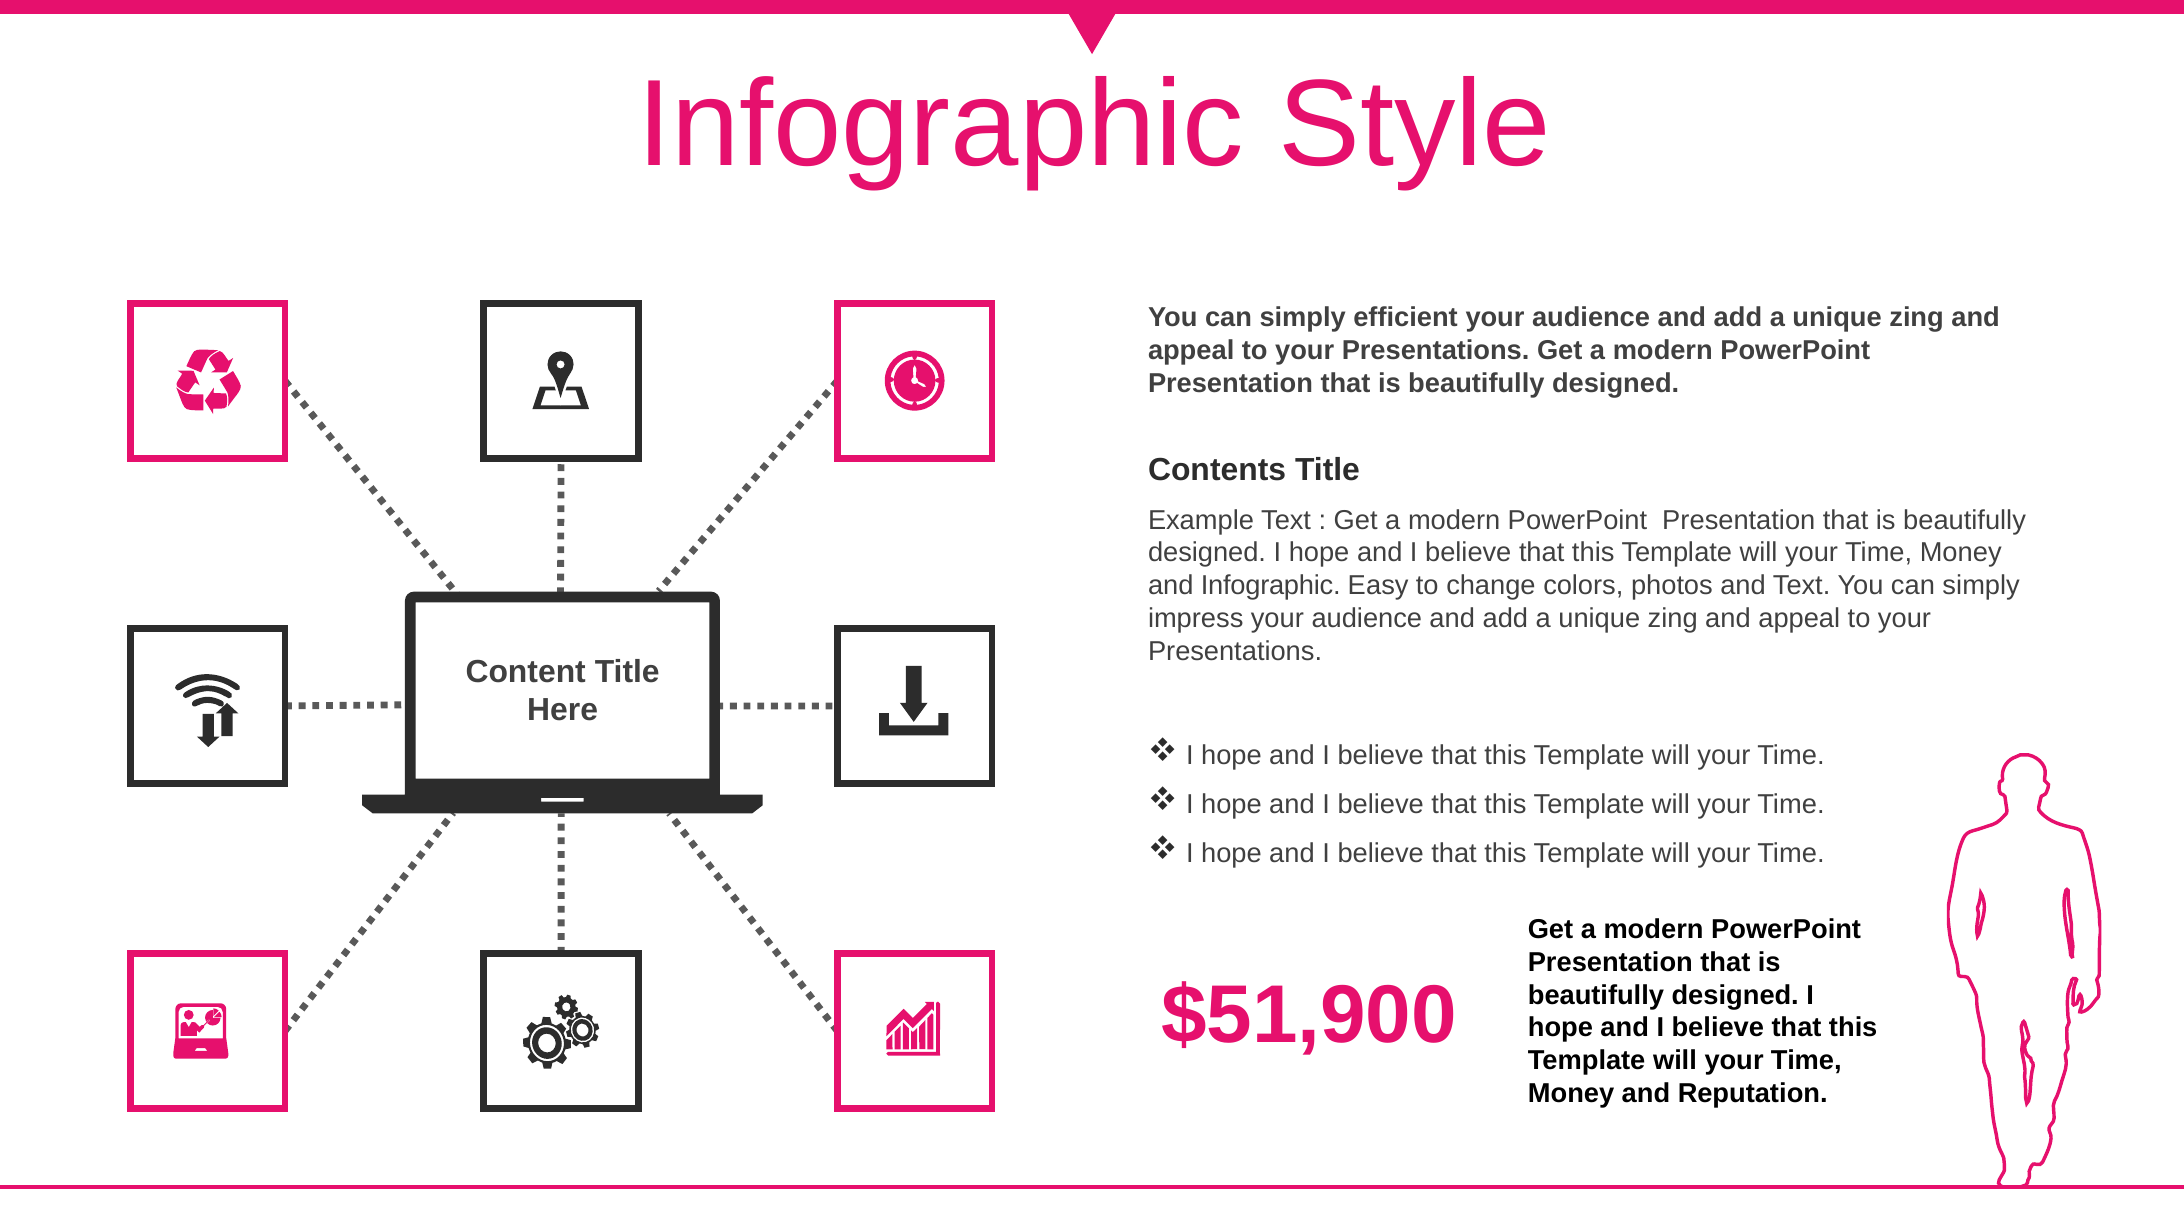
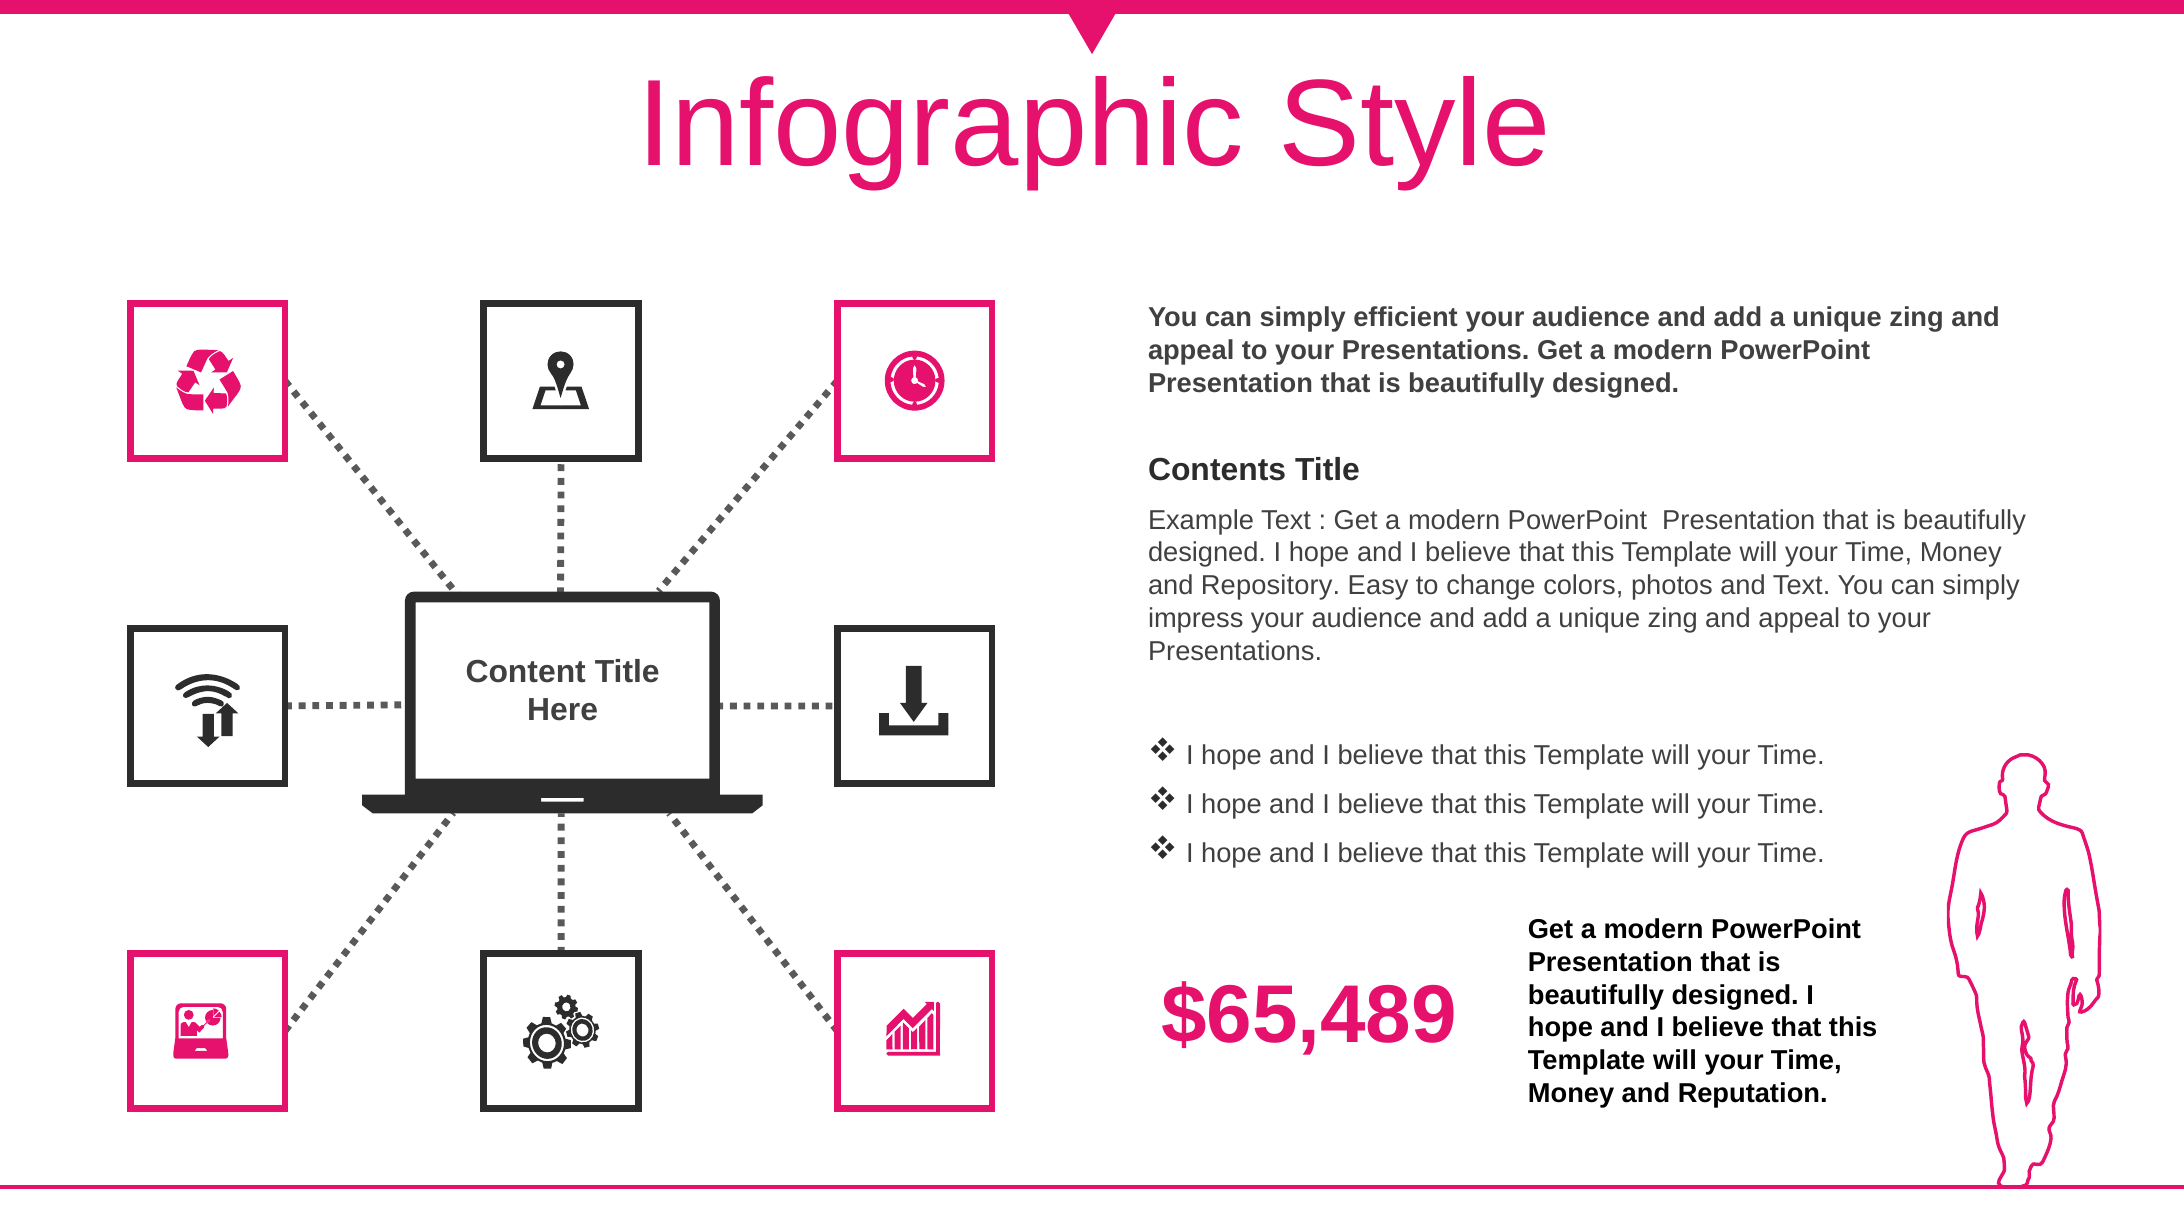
and Infographic: Infographic -> Repository
$51,900: $51,900 -> $65,489
